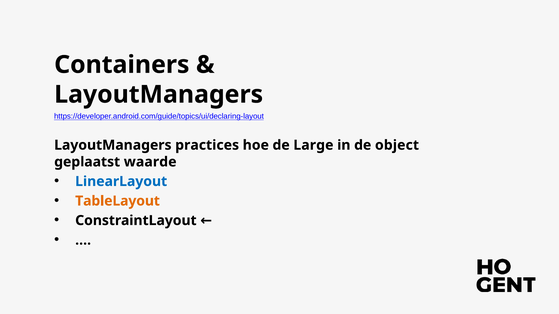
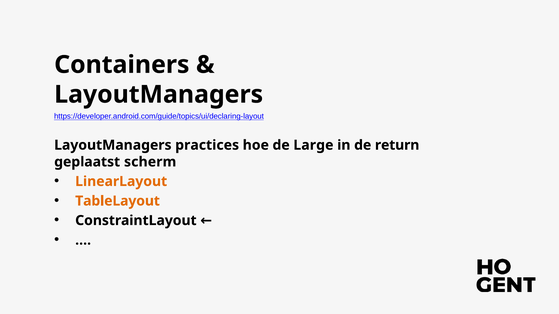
object: object -> return
waarde: waarde -> scherm
LinearLayout colour: blue -> orange
